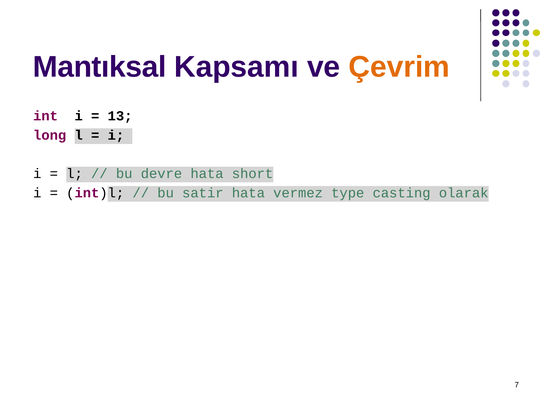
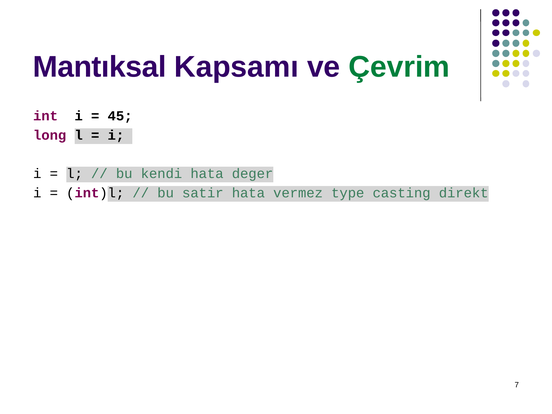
Çevrim colour: orange -> green
13: 13 -> 45
devre: devre -> kendi
short: short -> deger
olarak: olarak -> direkt
